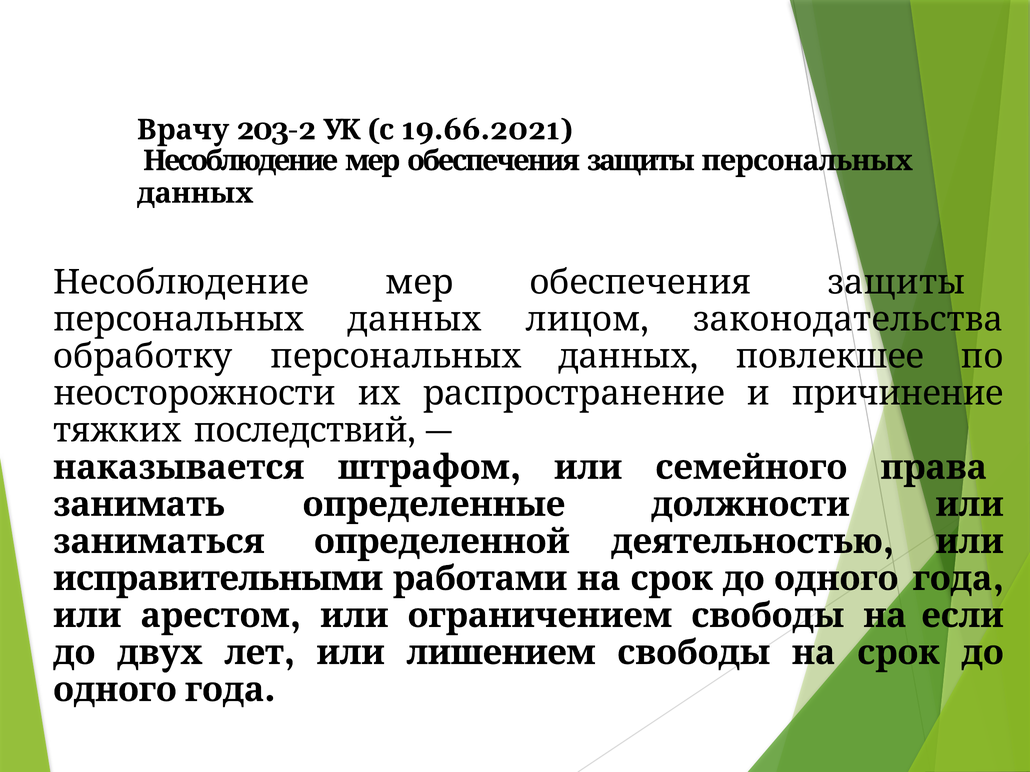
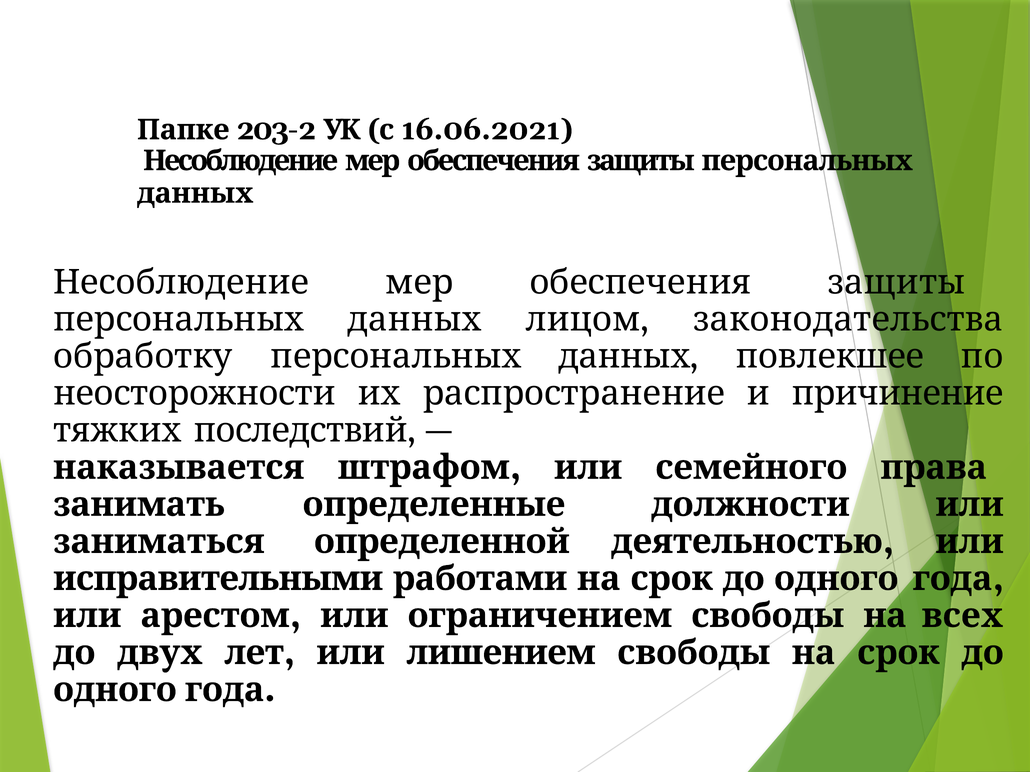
Врачу: Врачу -> Папке
19.66.2021: 19.66.2021 -> 16.06.2021
если: если -> всех
